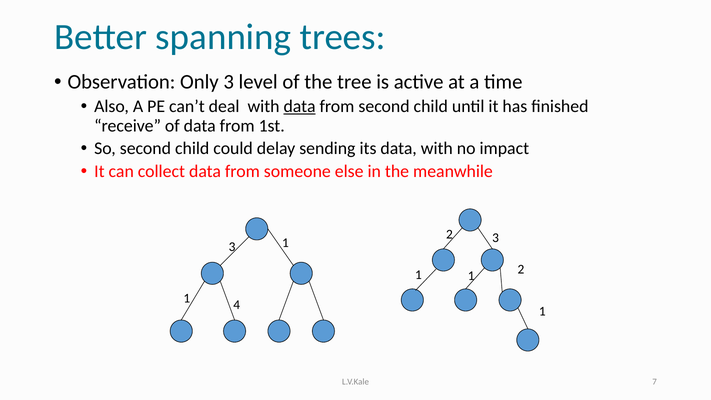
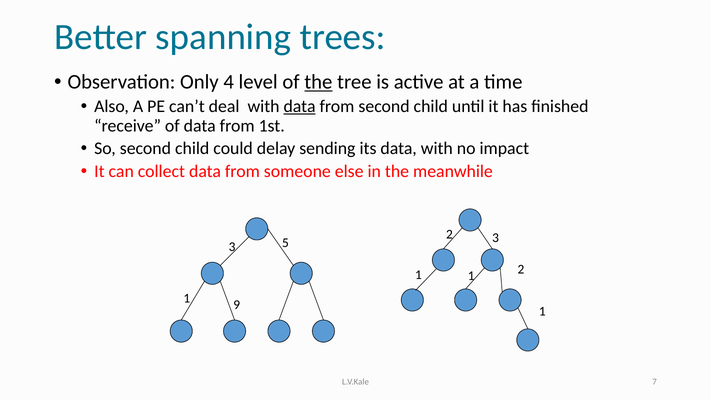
Only 3: 3 -> 4
the at (318, 82) underline: none -> present
1 at (285, 243): 1 -> 5
4: 4 -> 9
